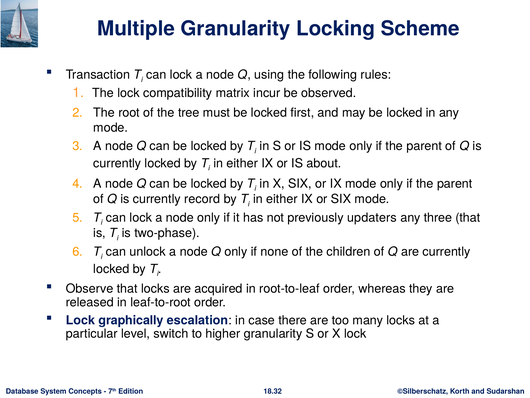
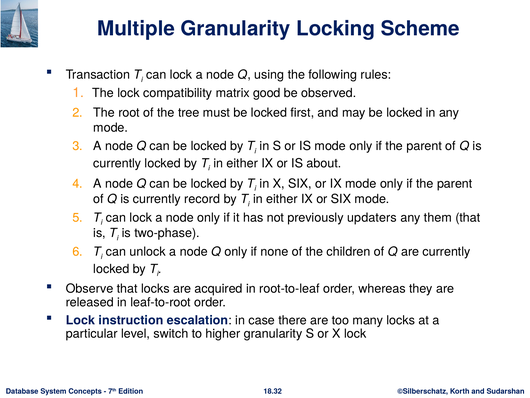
incur: incur -> good
three: three -> them
graphically: graphically -> instruction
